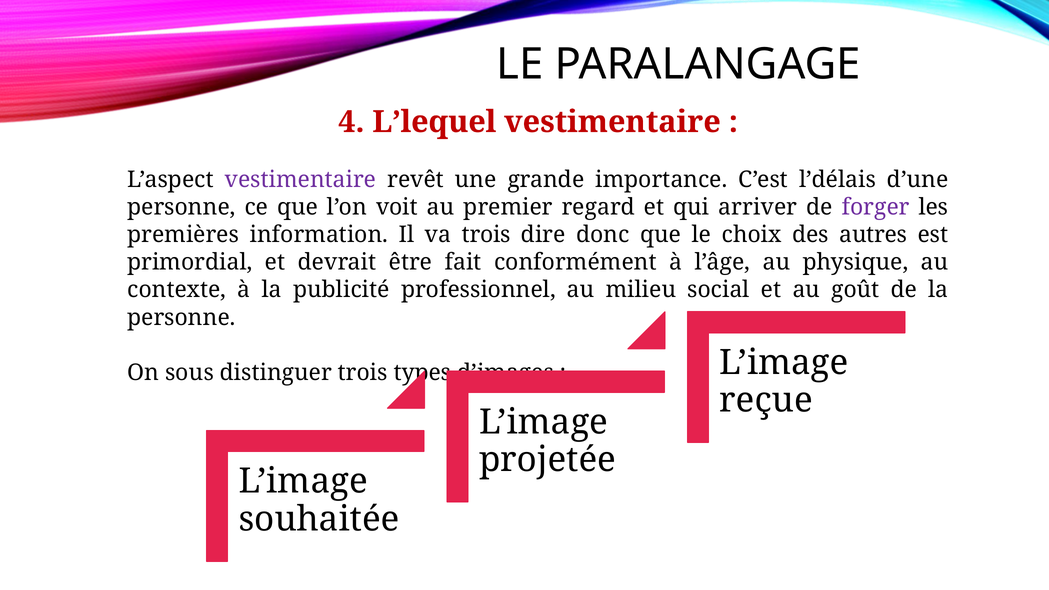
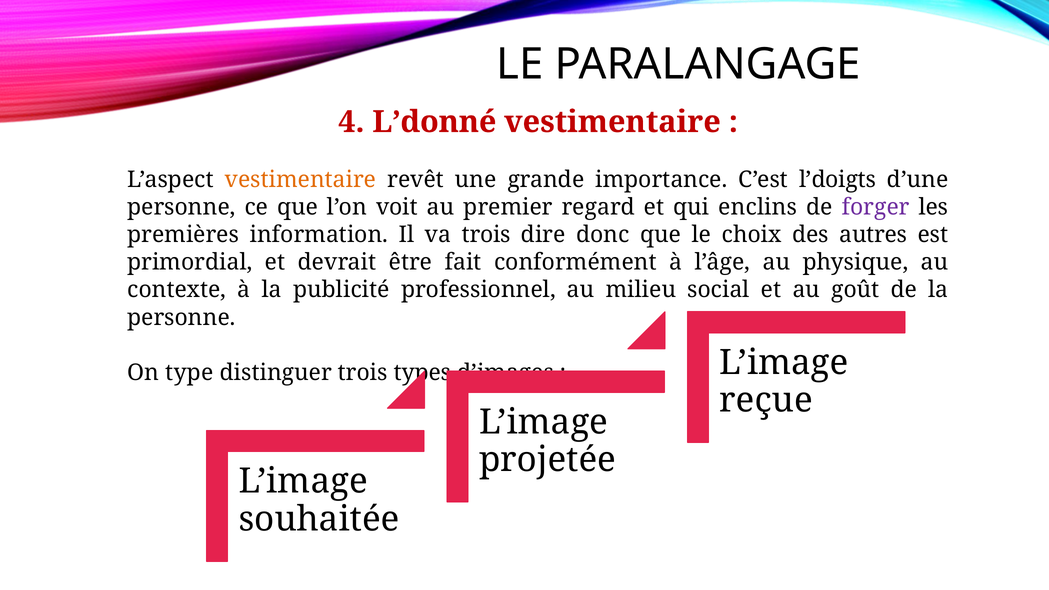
L’lequel: L’lequel -> L’donné
vestimentaire at (300, 180) colour: purple -> orange
l’délais: l’délais -> l’doigts
arriver: arriver -> enclins
sous: sous -> type
